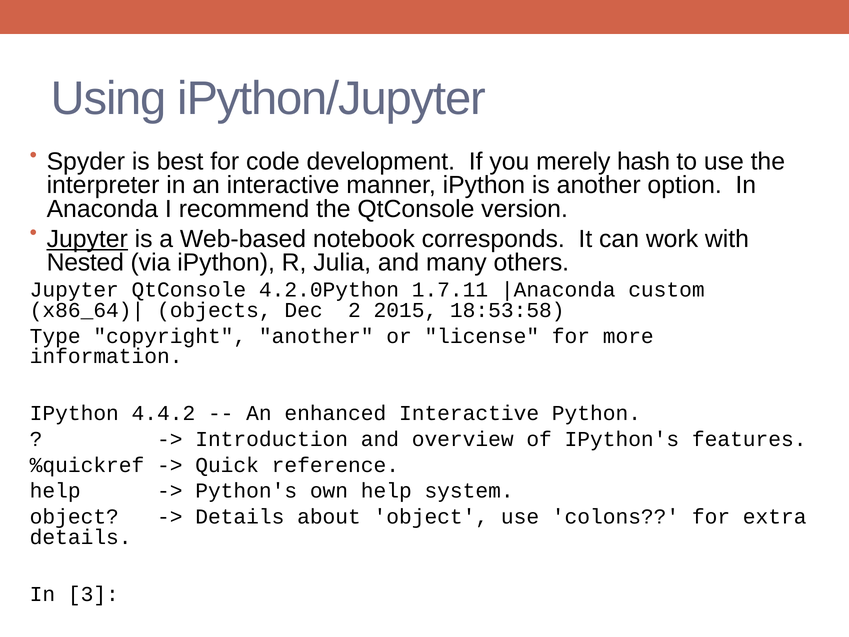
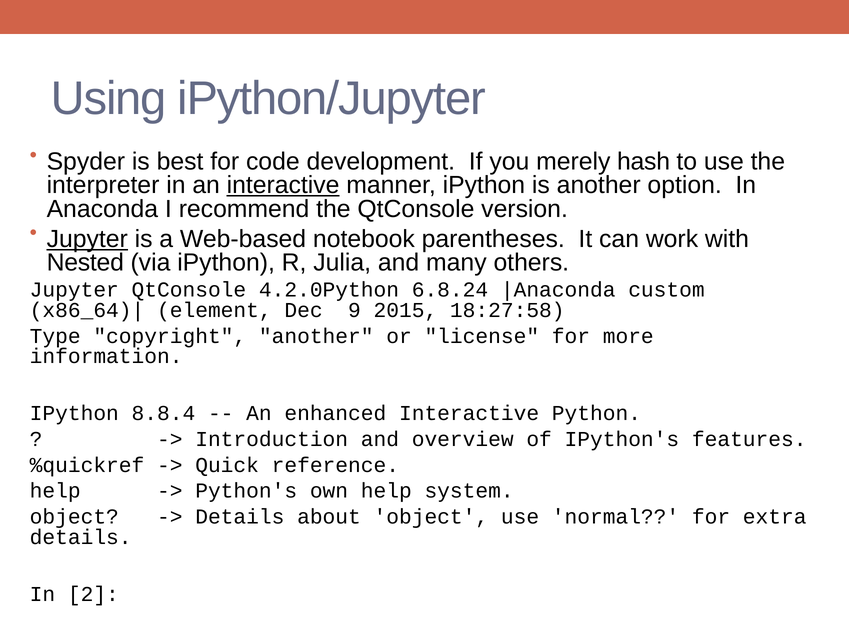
interactive at (283, 185) underline: none -> present
corresponds: corresponds -> parentheses
1.7.11: 1.7.11 -> 6.8.24
objects: objects -> element
2: 2 -> 9
18:53:58: 18:53:58 -> 18:27:58
4.4.2: 4.4.2 -> 8.8.4
colons: colons -> normal
3: 3 -> 2
